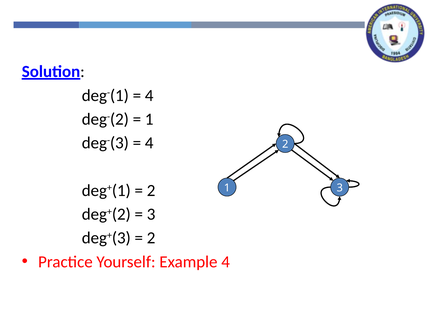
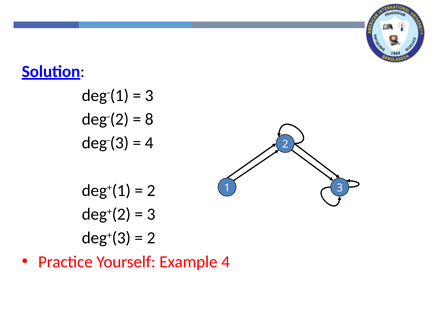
4 at (149, 95): 4 -> 3
1 at (149, 119): 1 -> 8
